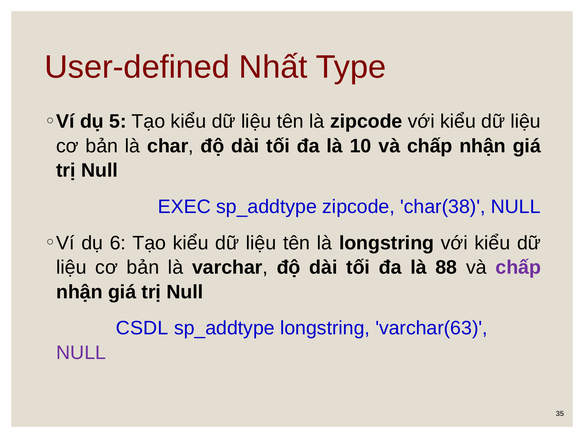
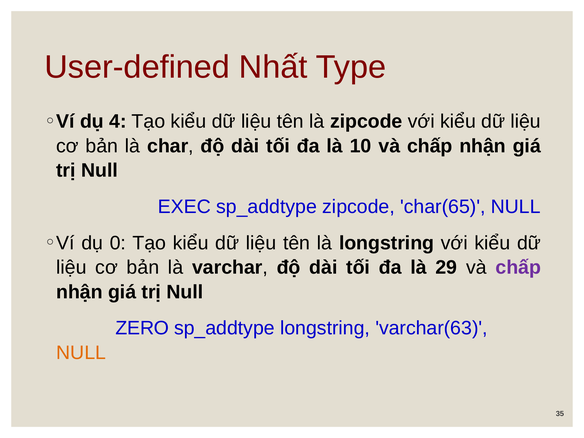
5: 5 -> 4
char(38: char(38 -> char(65
6: 6 -> 0
88: 88 -> 29
CSDL: CSDL -> ZERO
NULL at (81, 353) colour: purple -> orange
